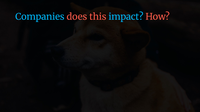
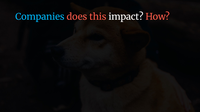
impact colour: light blue -> white
